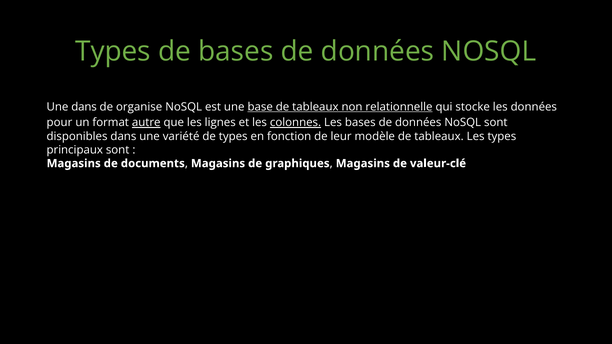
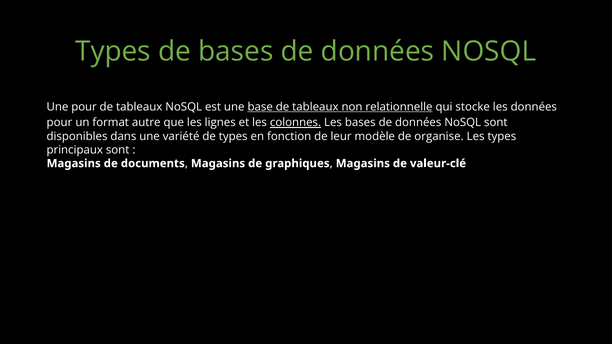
Une dans: dans -> pour
organise at (139, 107): organise -> tableaux
autre underline: present -> none
modèle de tableaux: tableaux -> organise
